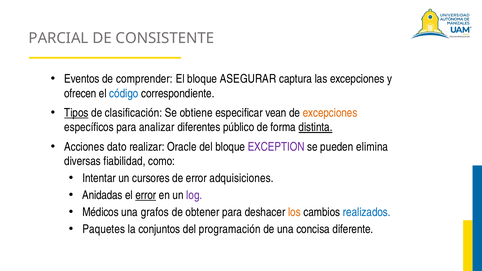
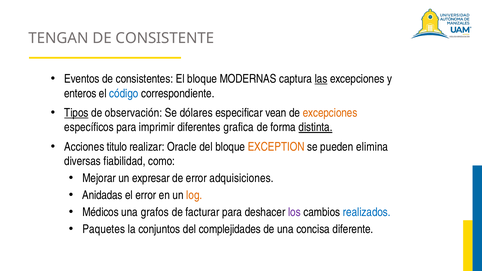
PARCIAL: PARCIAL -> TENGAN
comprender: comprender -> consistentes
ASEGURAR: ASEGURAR -> MODERNAS
las underline: none -> present
ofrecen: ofrecen -> enteros
clasificación: clasificación -> observación
obtiene: obtiene -> dólares
analizar: analizar -> imprimir
público: público -> grafica
dato: dato -> titulo
EXCEPTION colour: purple -> orange
Intentar: Intentar -> Mejorar
cursores: cursores -> expresar
error at (146, 195) underline: present -> none
log colour: purple -> orange
obtener: obtener -> facturar
los colour: orange -> purple
programación: programación -> complejidades
